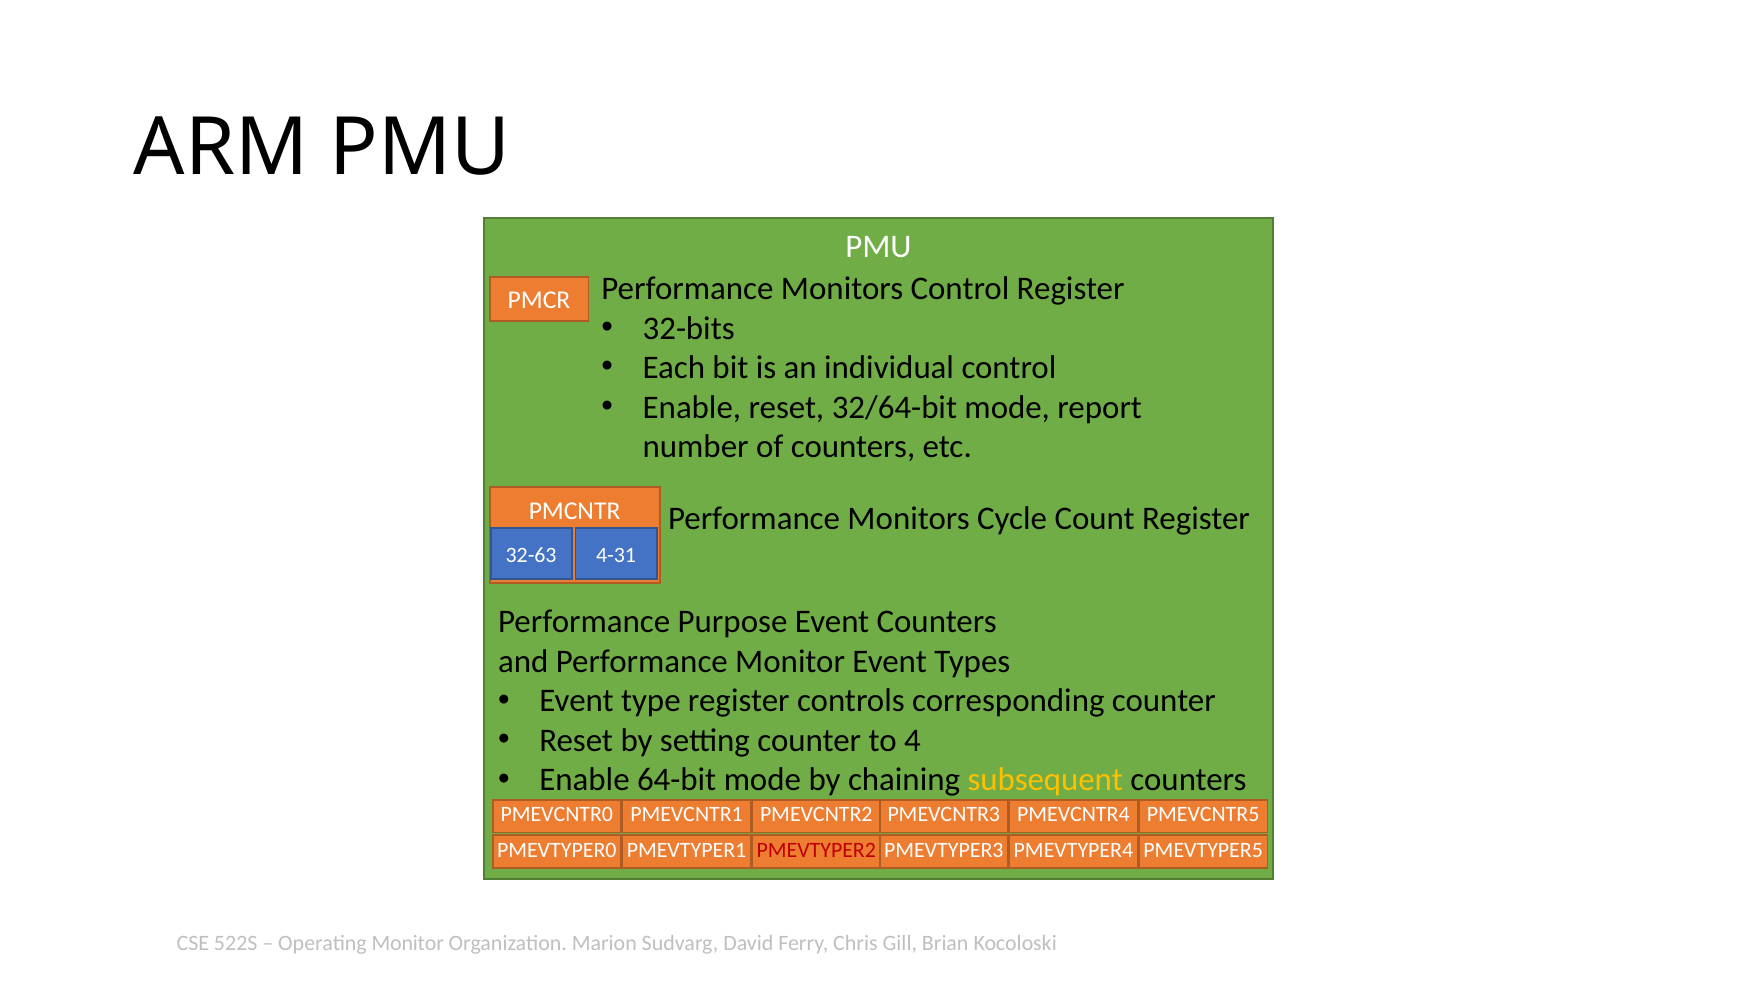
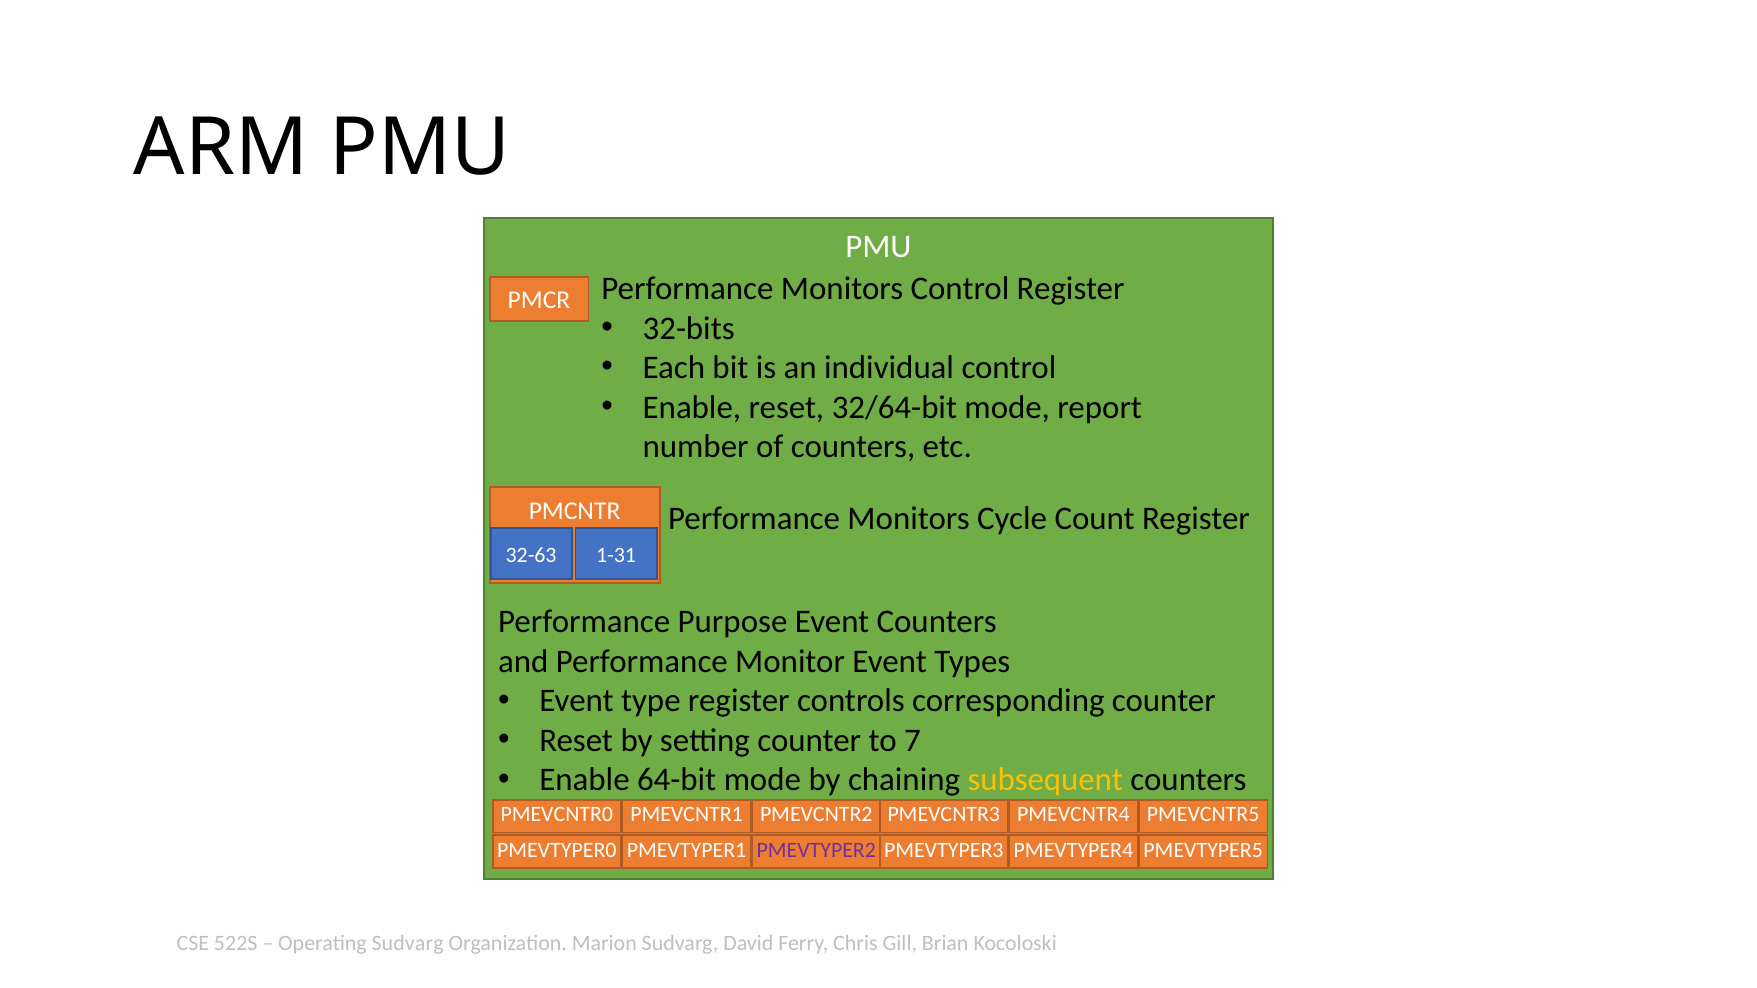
4-31: 4-31 -> 1-31
4: 4 -> 7
PMEVTYPER2 colour: red -> purple
Operating Monitor: Monitor -> Sudvarg
